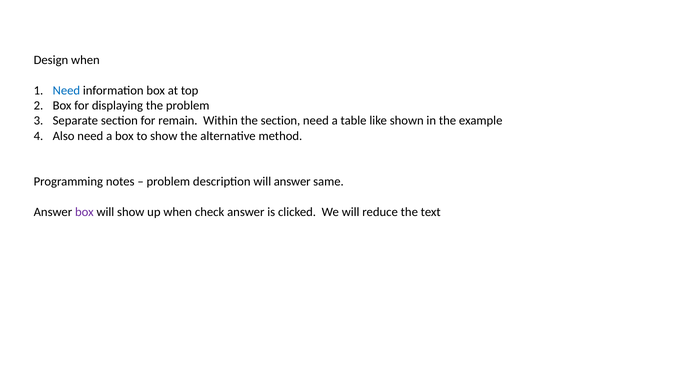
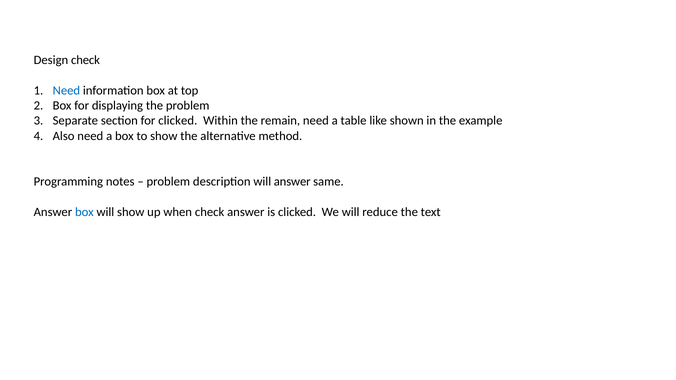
Design when: when -> check
for remain: remain -> clicked
the section: section -> remain
box at (84, 212) colour: purple -> blue
